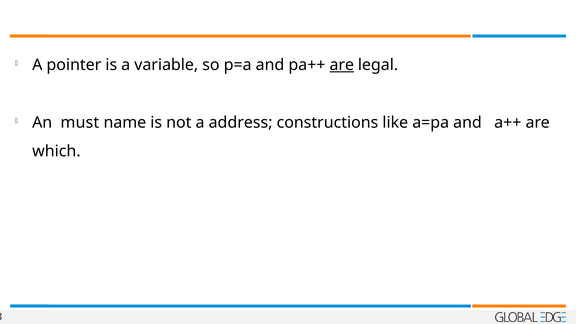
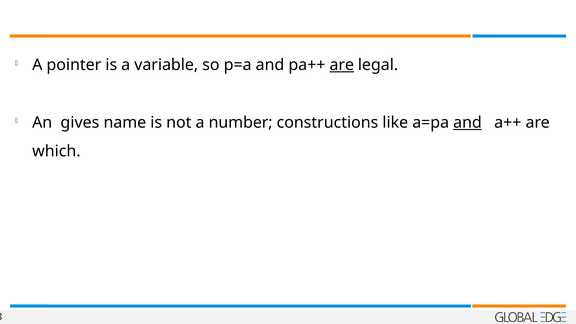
must: must -> gives
address: address -> number
and at (467, 123) underline: none -> present
